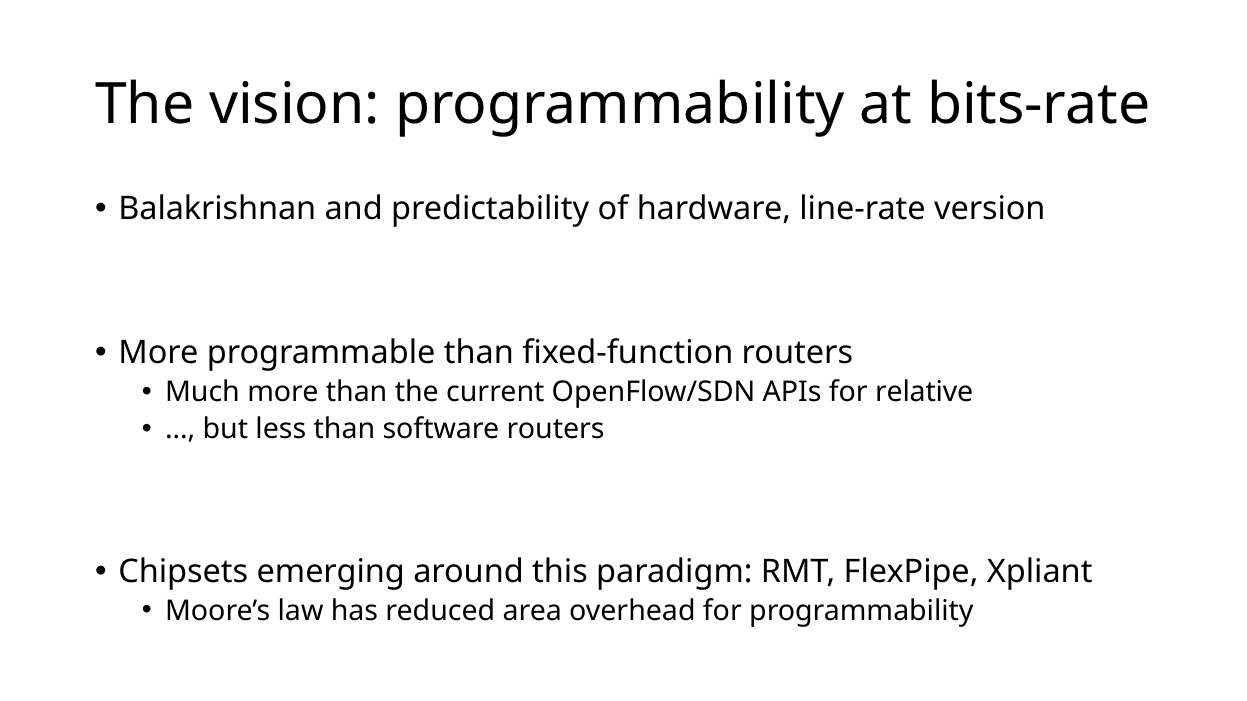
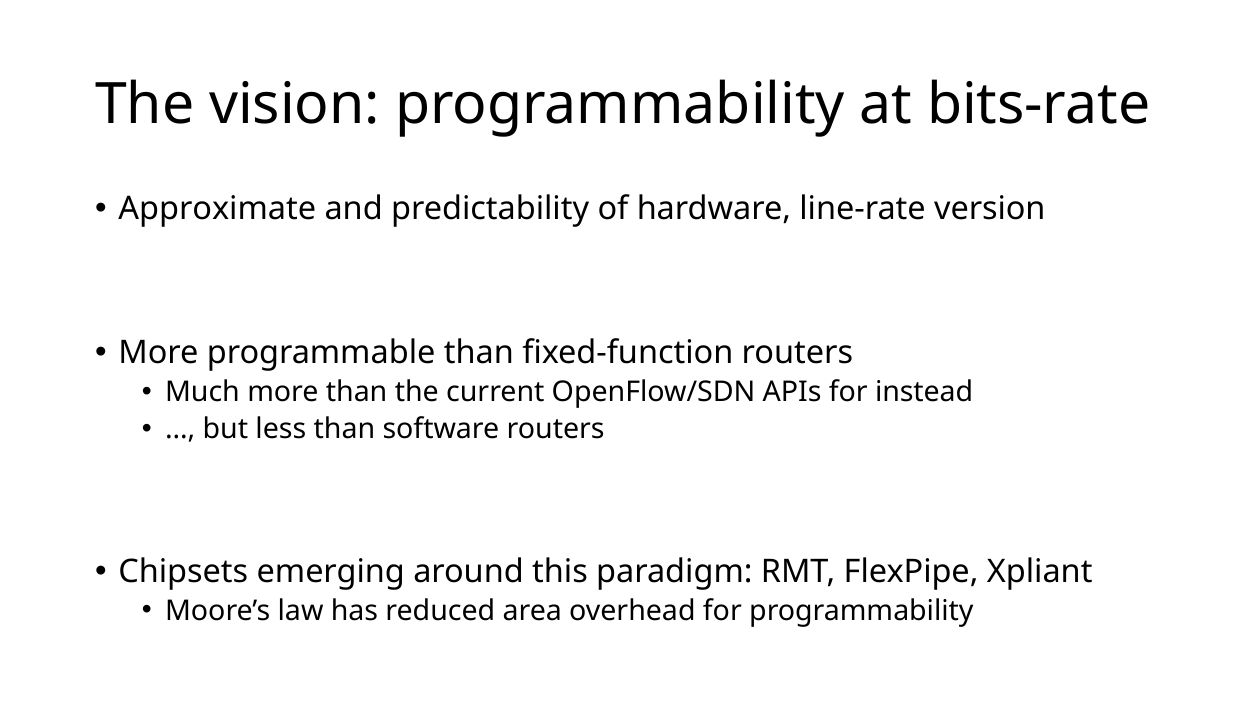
Balakrishnan: Balakrishnan -> Approximate
relative: relative -> instead
